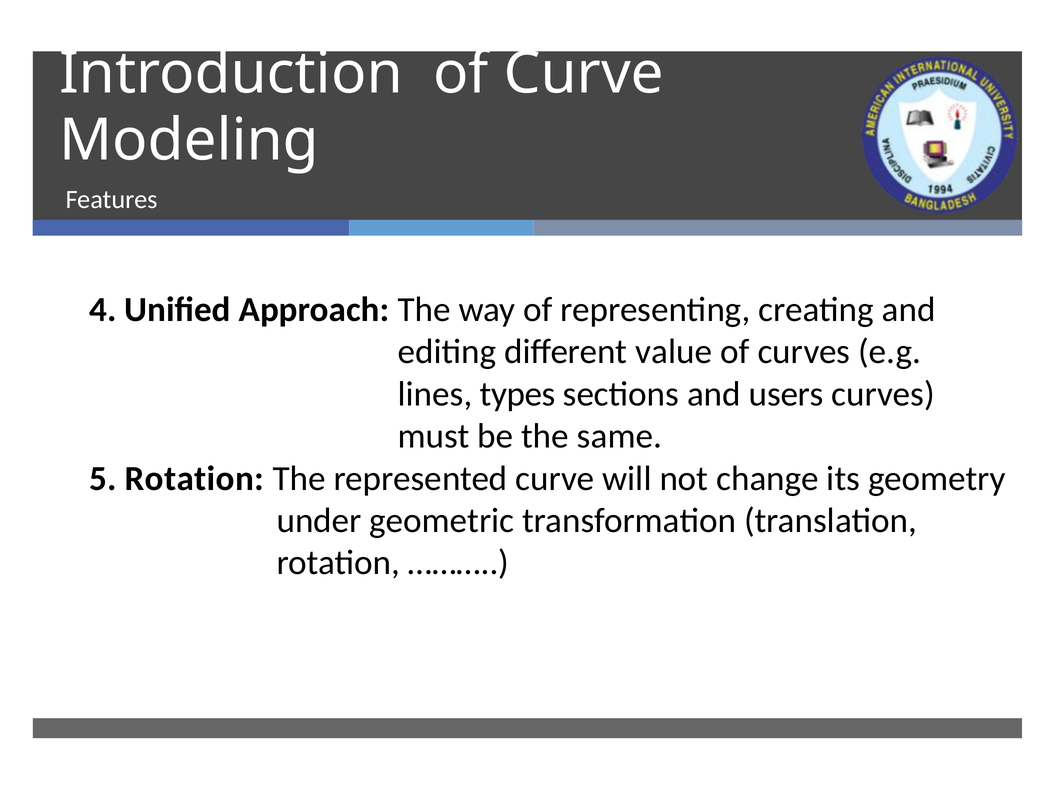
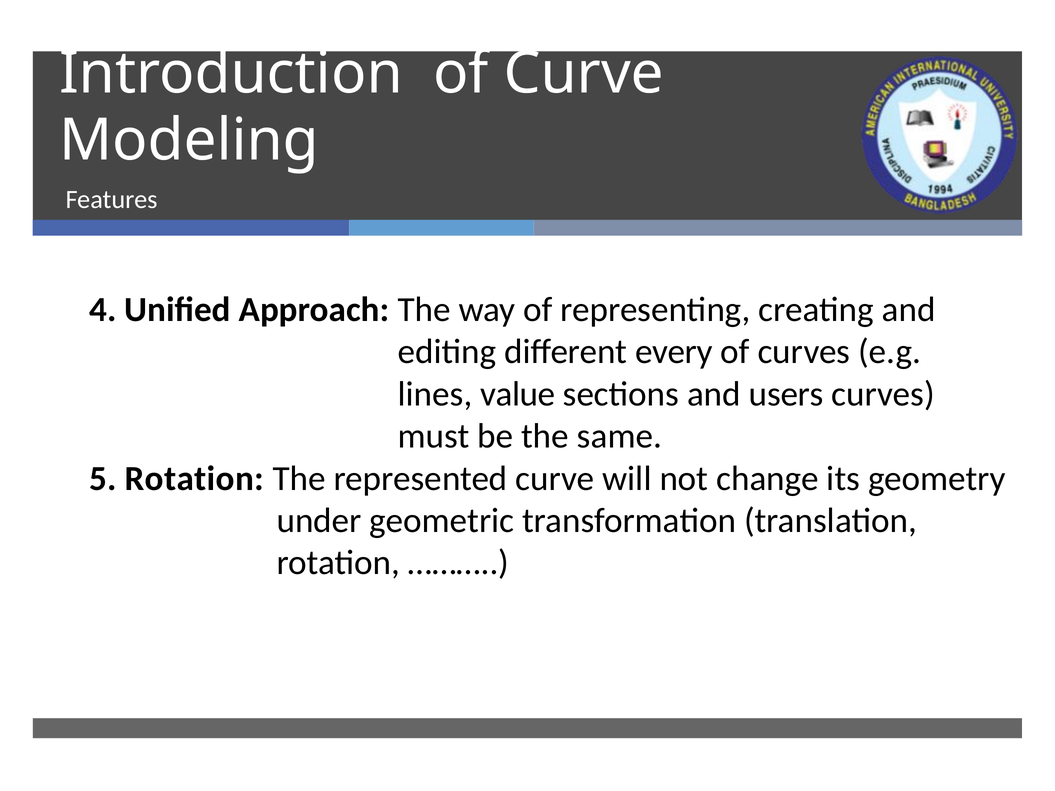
value: value -> every
types: types -> value
